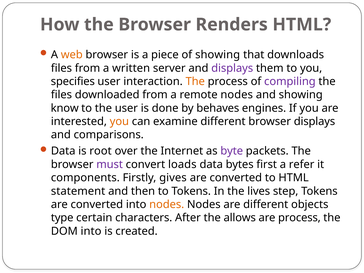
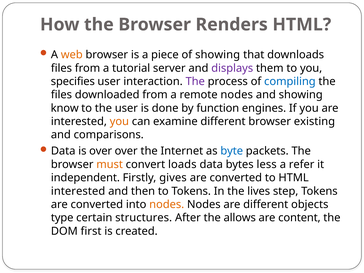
written: written -> tutorial
The at (195, 81) colour: orange -> purple
compiling colour: purple -> blue
behaves: behaves -> function
browser displays: displays -> existing
is root: root -> over
byte colour: purple -> blue
must colour: purple -> orange
first: first -> less
components: components -> independent
statement at (78, 191): statement -> interested
characters: characters -> structures
are process: process -> content
DOM into: into -> first
